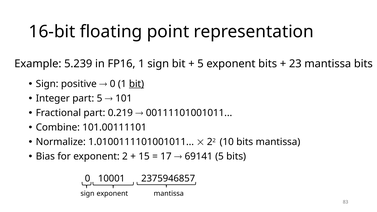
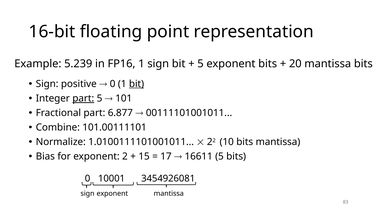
23: 23 -> 20
part at (83, 98) underline: none -> present
0.219: 0.219 -> 6.877
69141: 69141 -> 16611
2375946857: 2375946857 -> 3454926081
